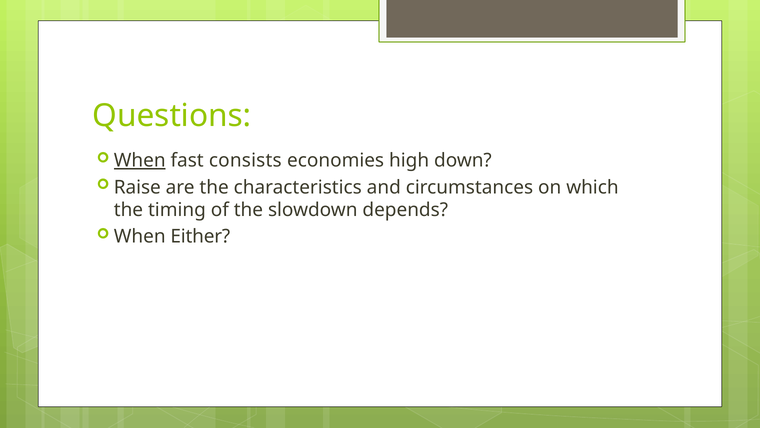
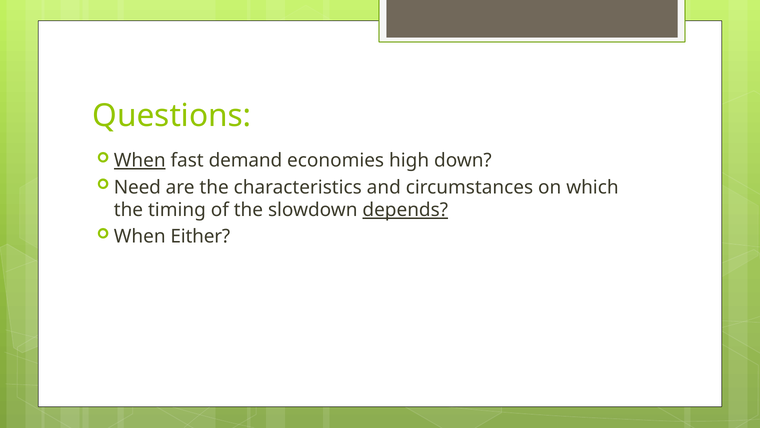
consists: consists -> demand
Raise: Raise -> Need
depends underline: none -> present
